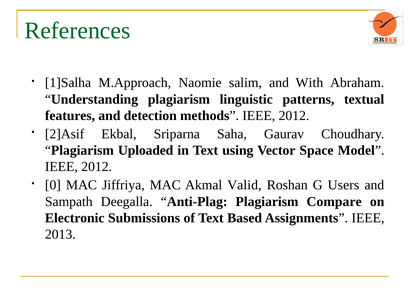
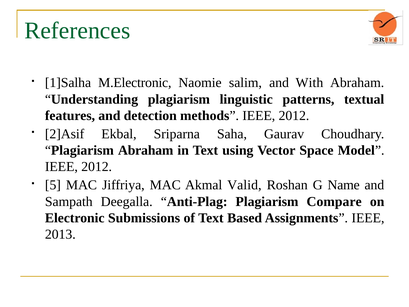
M.Approach: M.Approach -> M.Electronic
Plagiarism Uploaded: Uploaded -> Abraham
0: 0 -> 5
Users: Users -> Name
